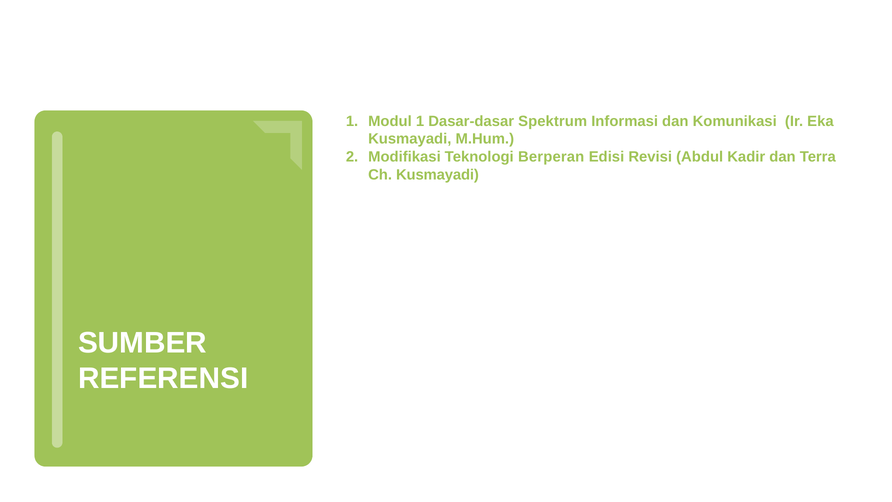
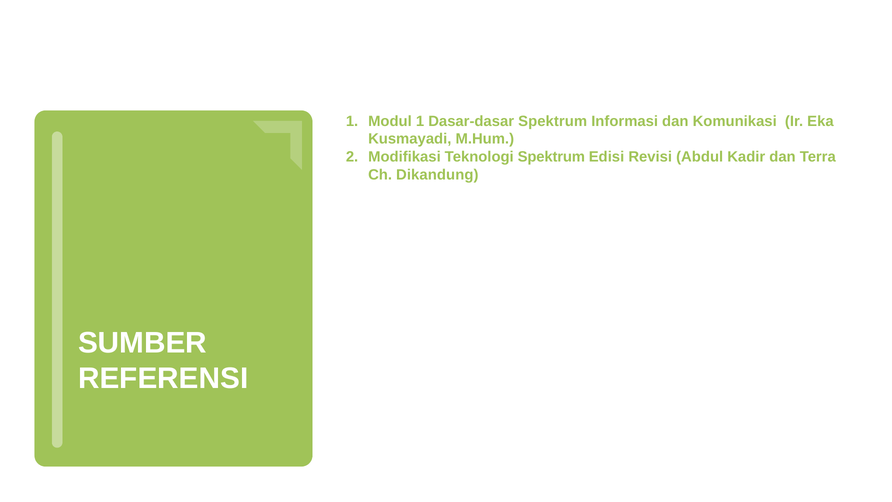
Teknologi Berperan: Berperan -> Spektrum
Ch Kusmayadi: Kusmayadi -> Dikandung
